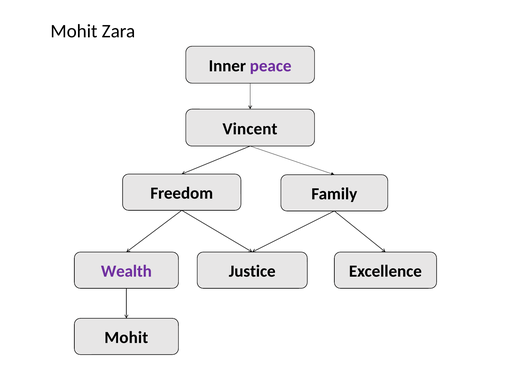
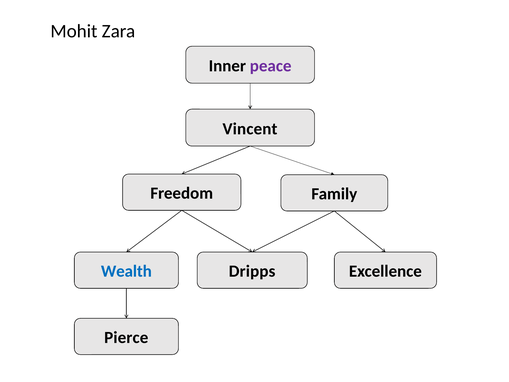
Wealth colour: purple -> blue
Justice: Justice -> Dripps
Mohit at (126, 337): Mohit -> Pierce
